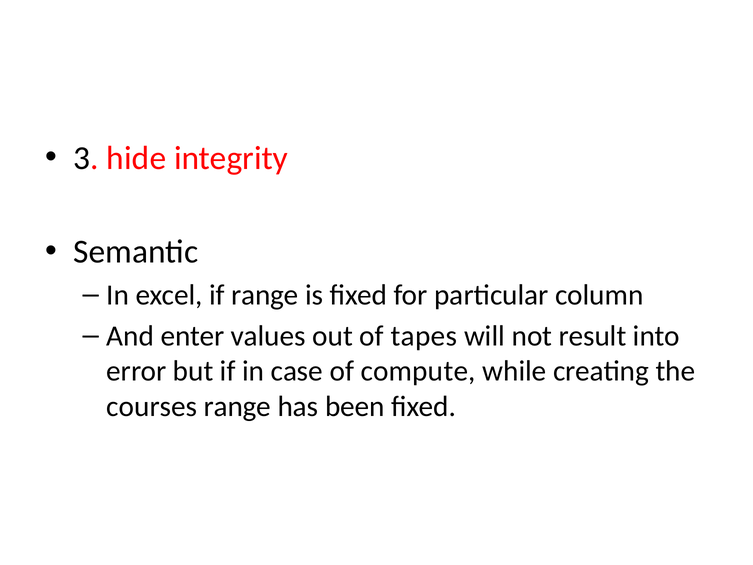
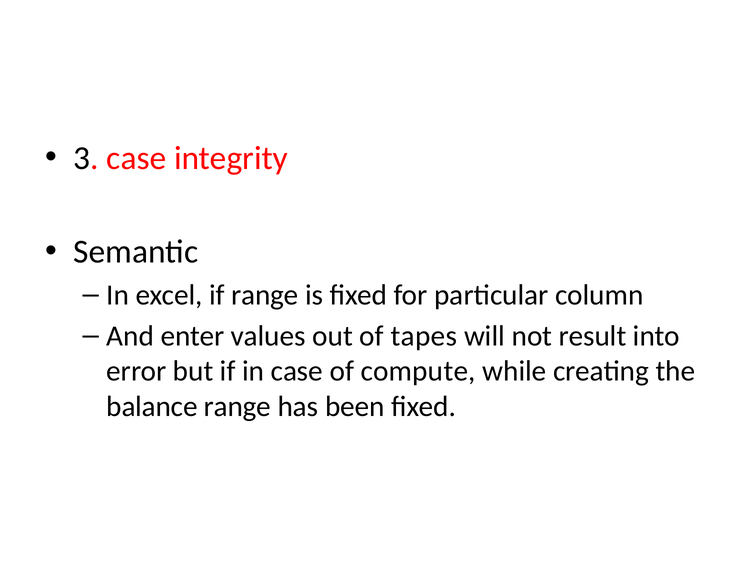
3 hide: hide -> case
courses: courses -> balance
